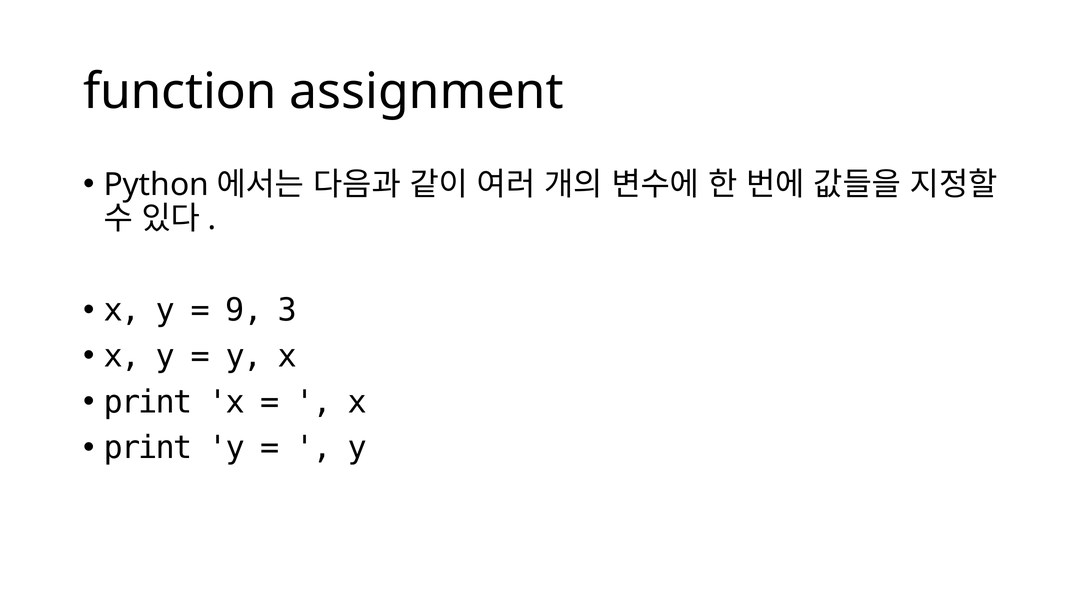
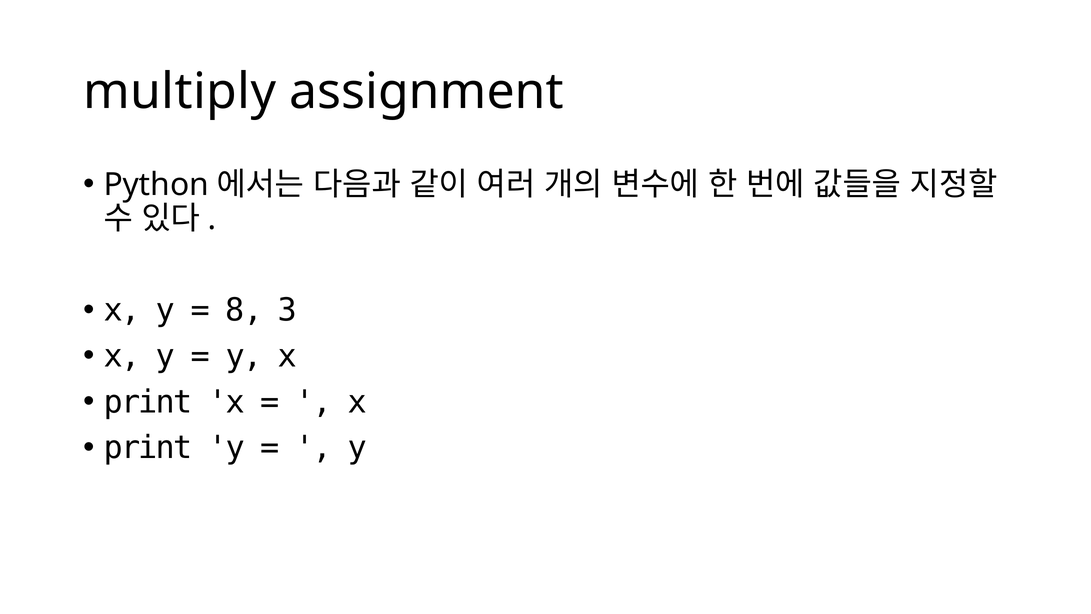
function: function -> multiply
9: 9 -> 8
